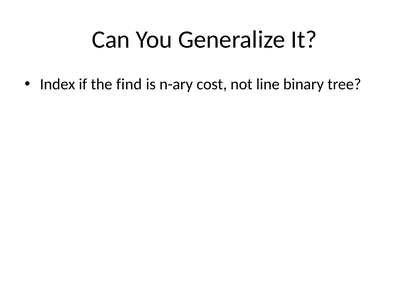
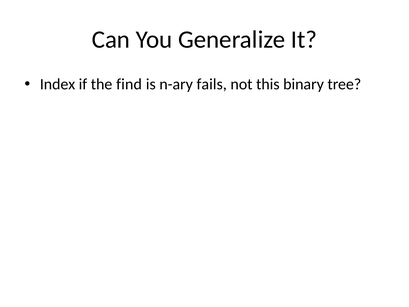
cost: cost -> fails
line: line -> this
